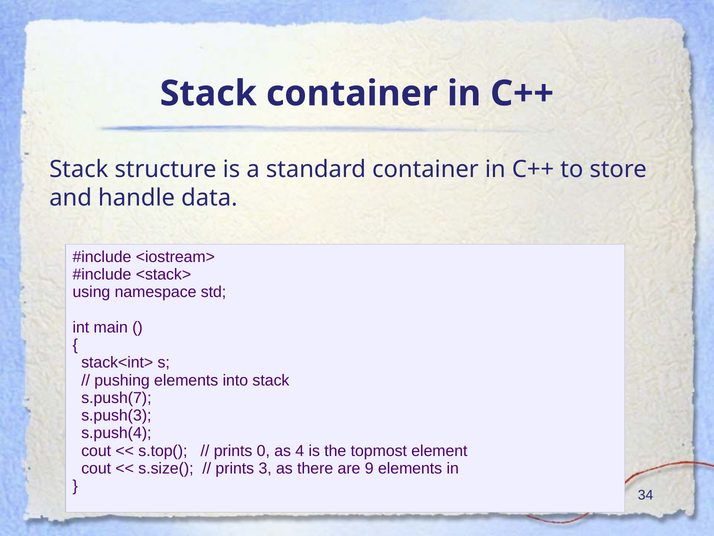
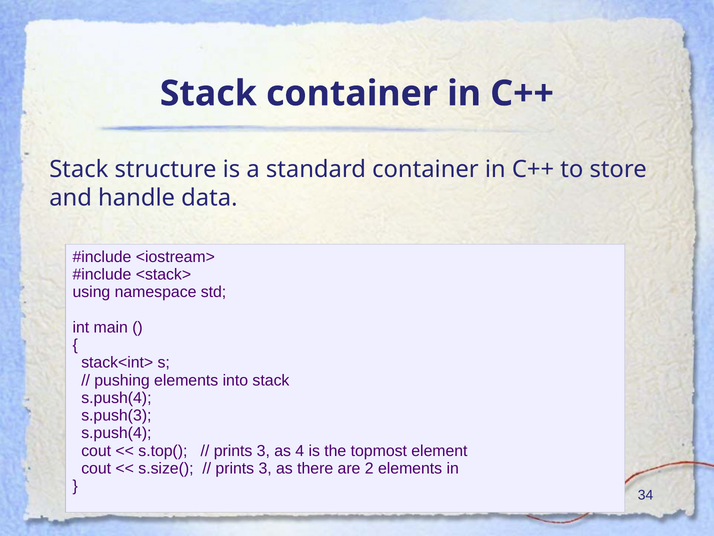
s.push(7 at (116, 398): s.push(7 -> s.push(4
0 at (263, 450): 0 -> 3
9: 9 -> 2
